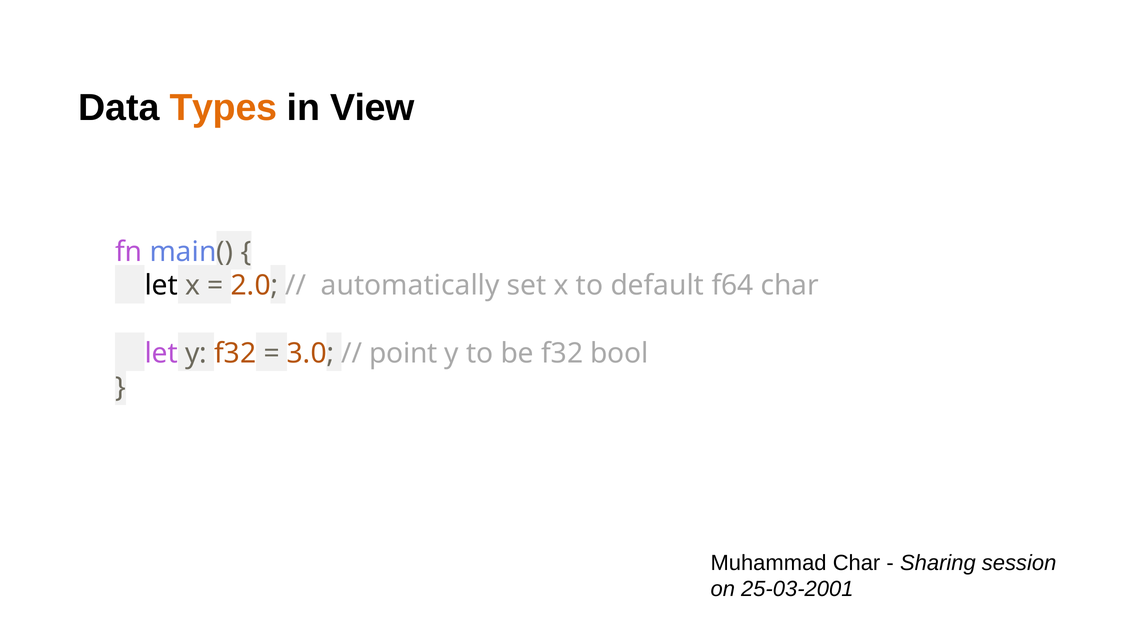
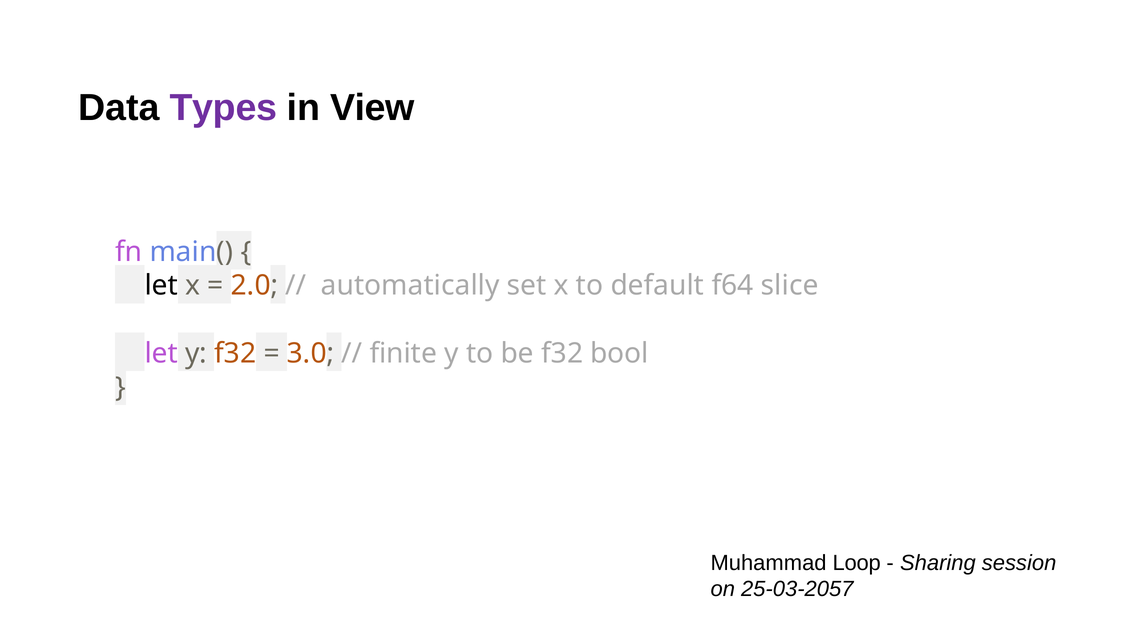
Types colour: orange -> purple
f64 char: char -> slice
point: point -> finite
Muhammad Char: Char -> Loop
25-03-2001: 25-03-2001 -> 25-03-2057
